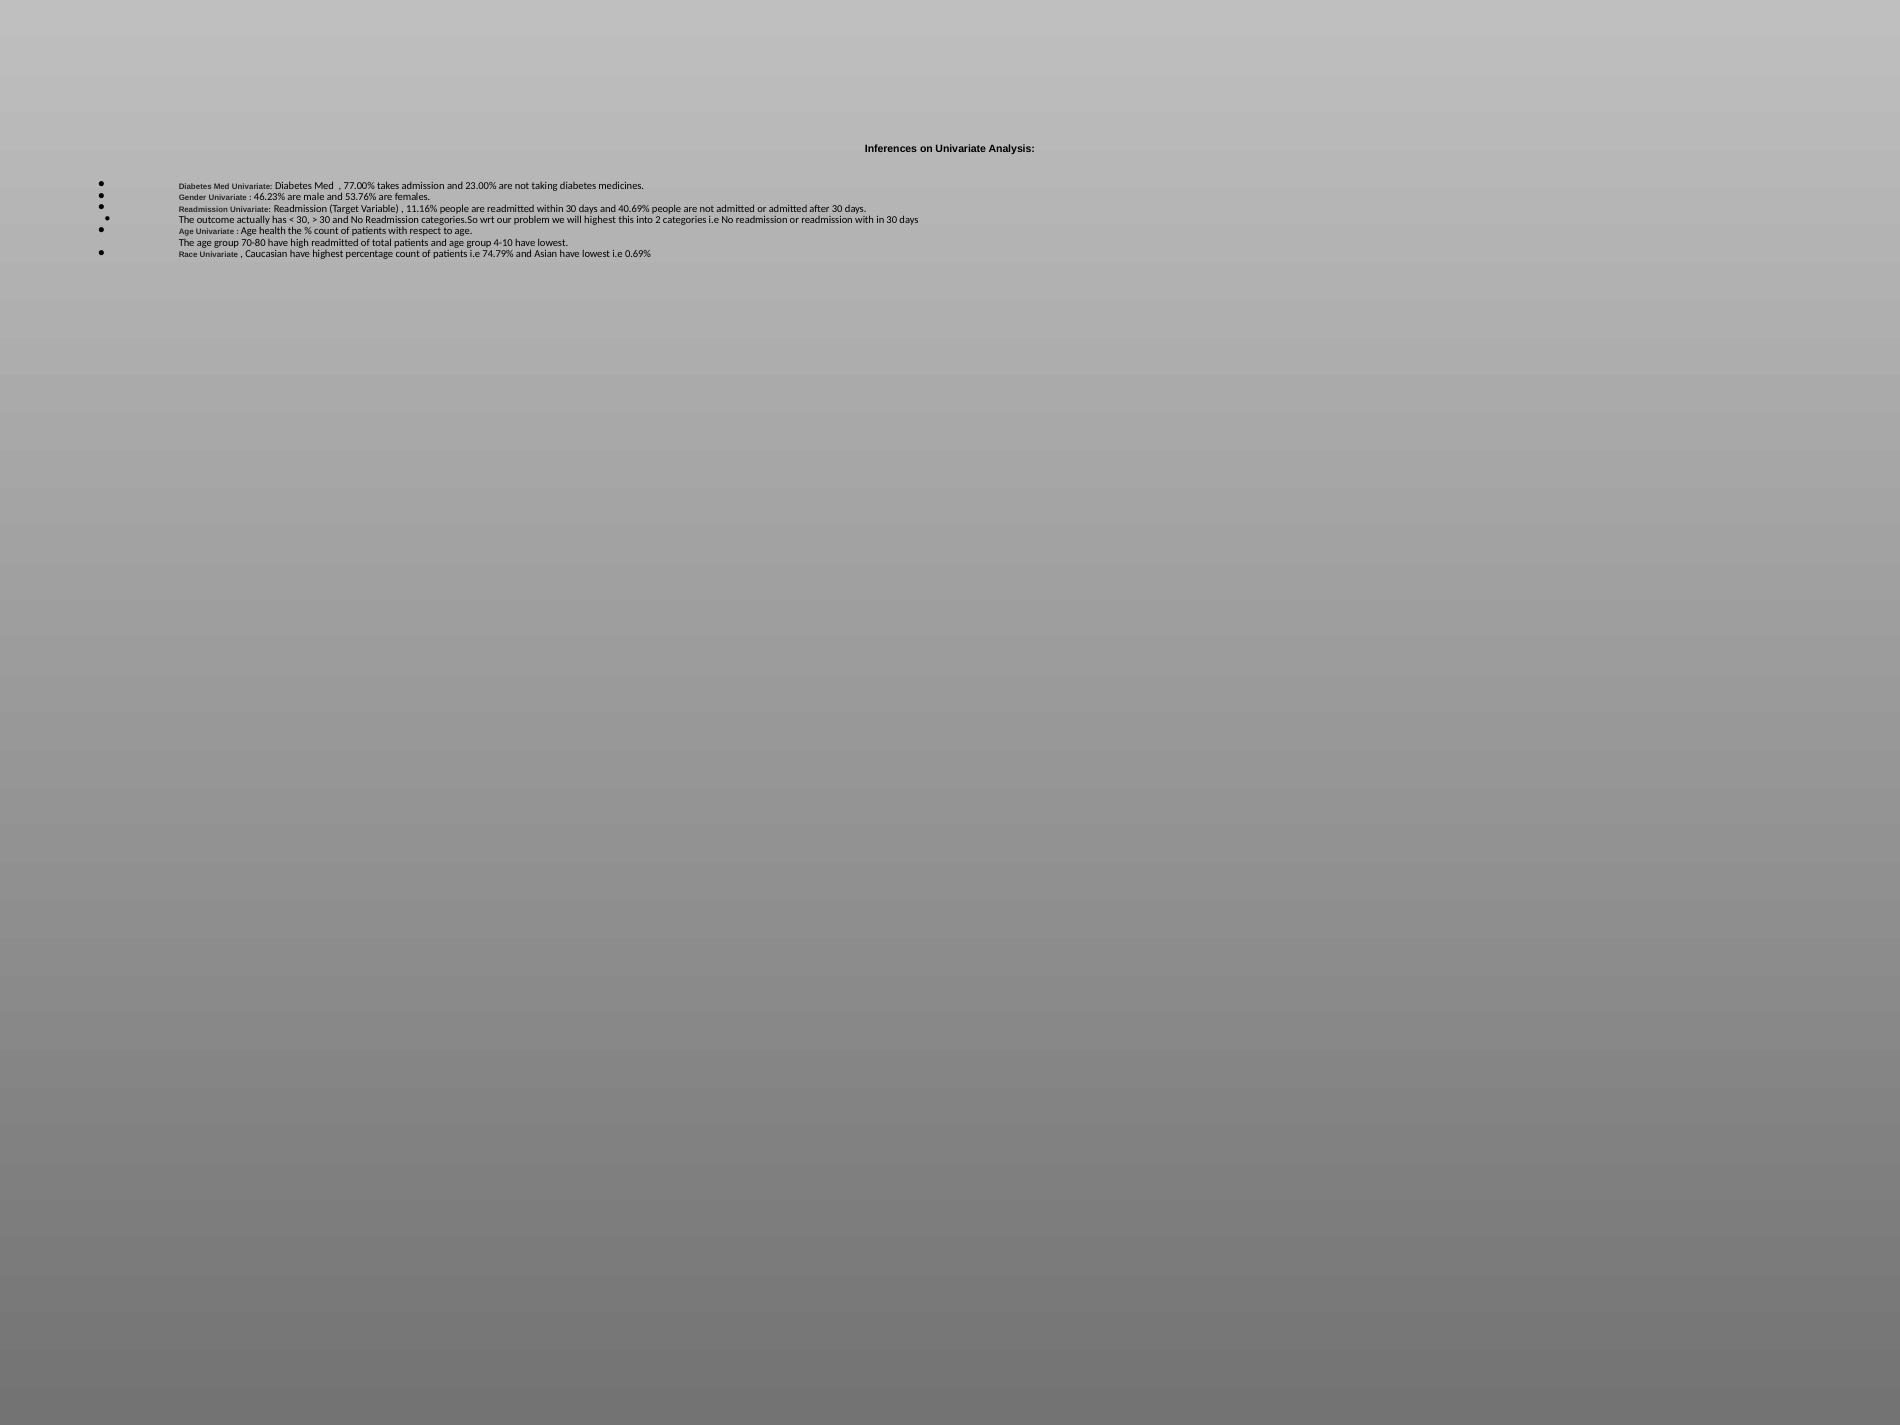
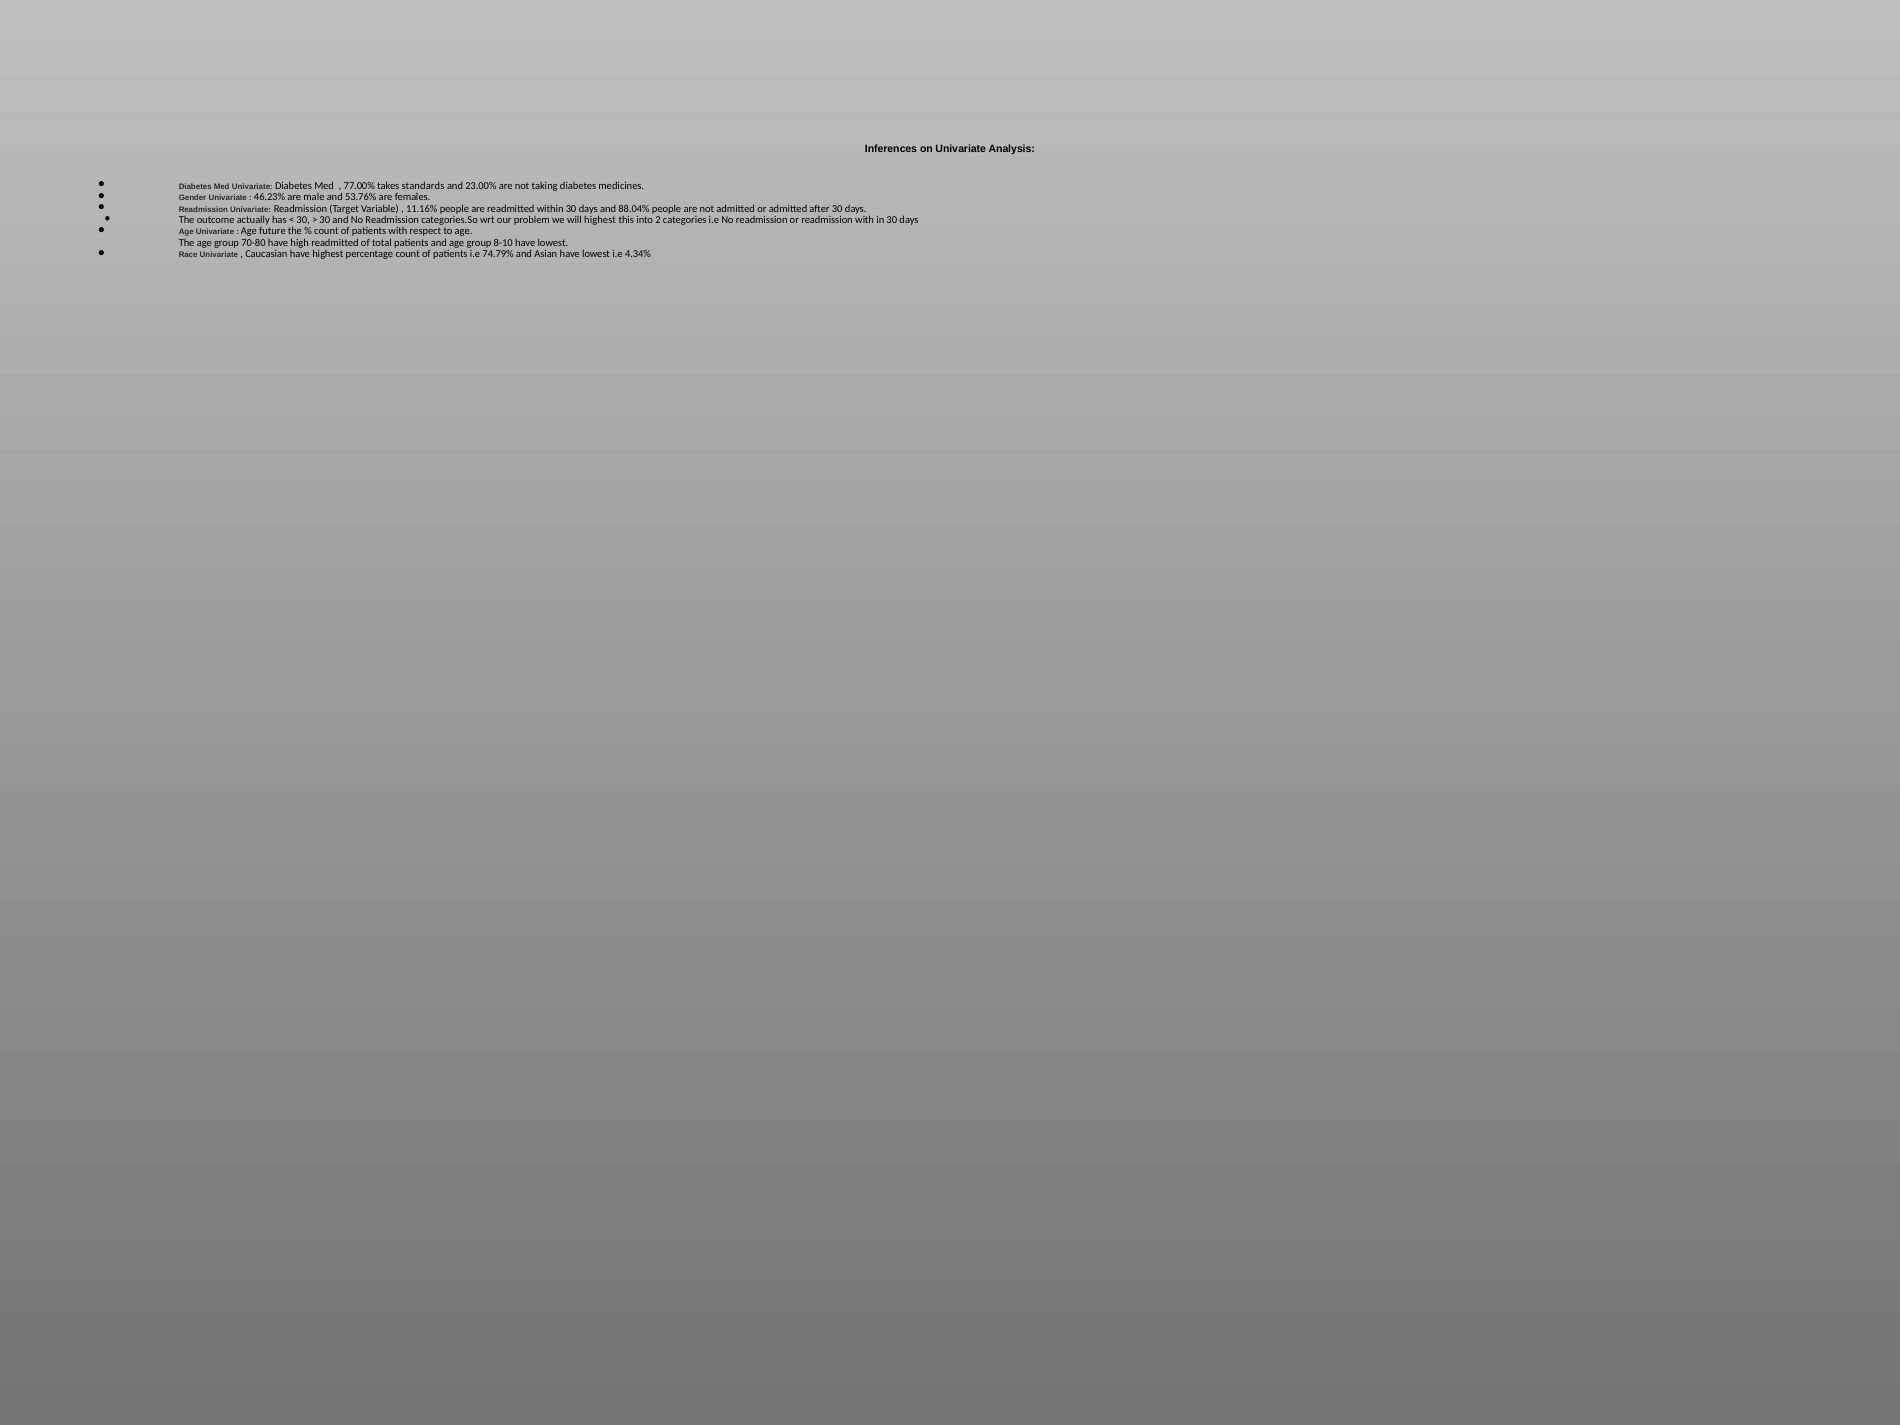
admission: admission -> standards
40.69%: 40.69% -> 88.04%
health: health -> future
4-10: 4-10 -> 8-10
0.69%: 0.69% -> 4.34%
